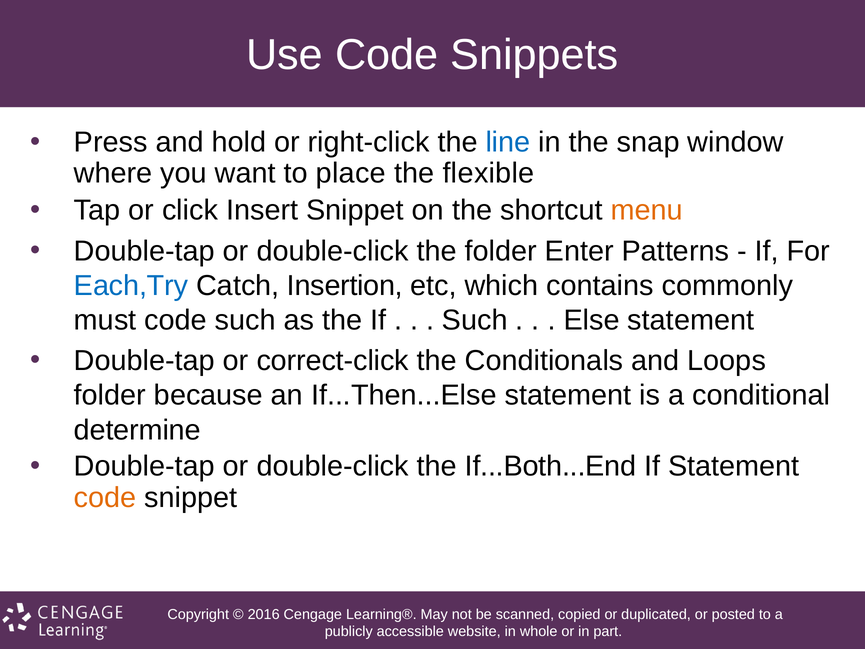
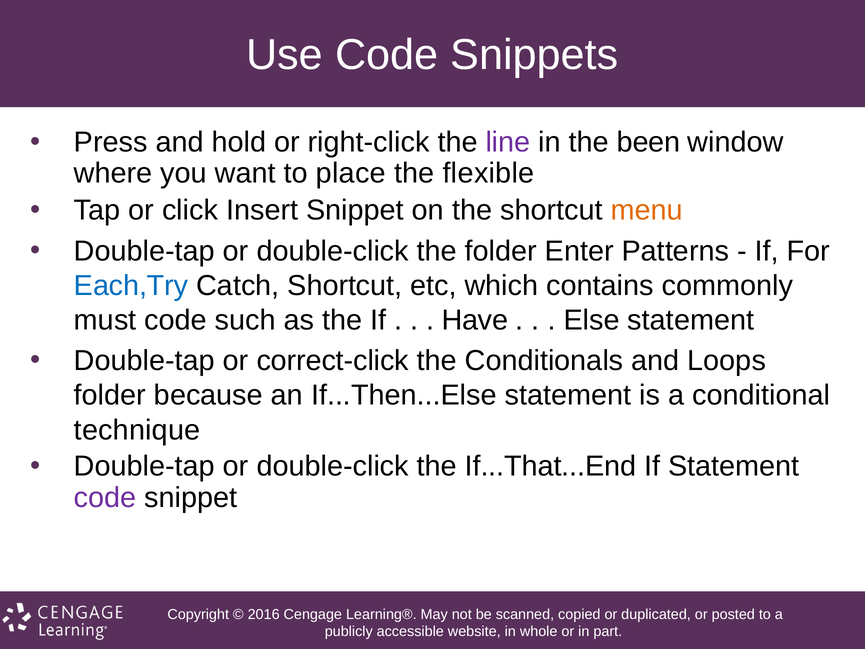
line colour: blue -> purple
snap: snap -> been
Catch Insertion: Insertion -> Shortcut
Such at (475, 320): Such -> Have
determine: determine -> technique
If...Both...End: If...Both...End -> If...That...End
code at (105, 497) colour: orange -> purple
